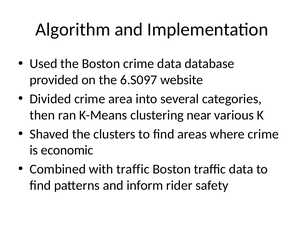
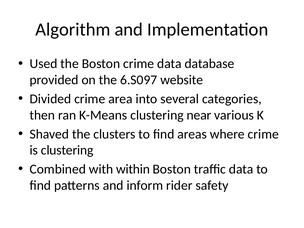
is economic: economic -> clustering
with traffic: traffic -> within
